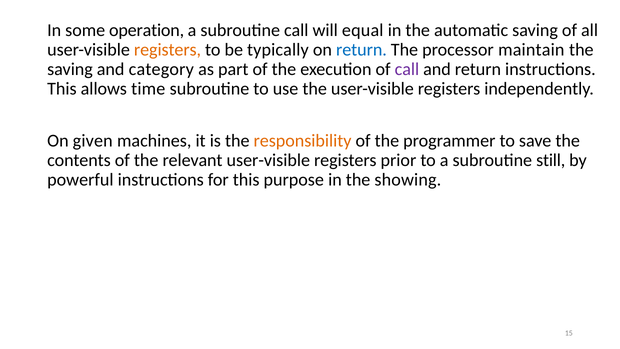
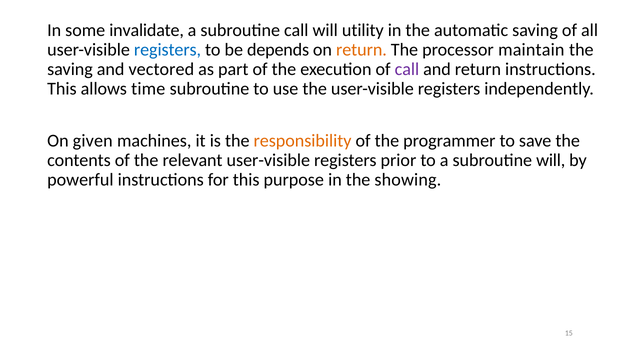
operation: operation -> invalidate
equal: equal -> utility
registers at (168, 50) colour: orange -> blue
typically: typically -> depends
return at (361, 50) colour: blue -> orange
category: category -> vectored
subroutine still: still -> will
